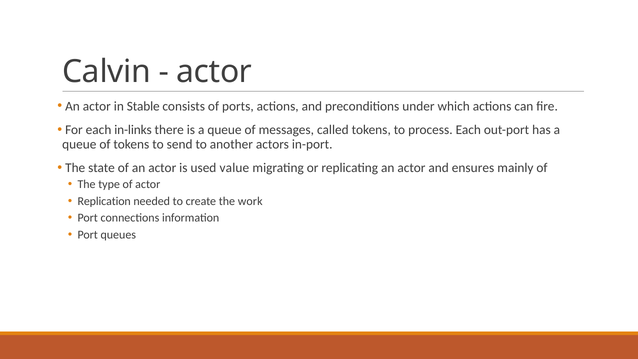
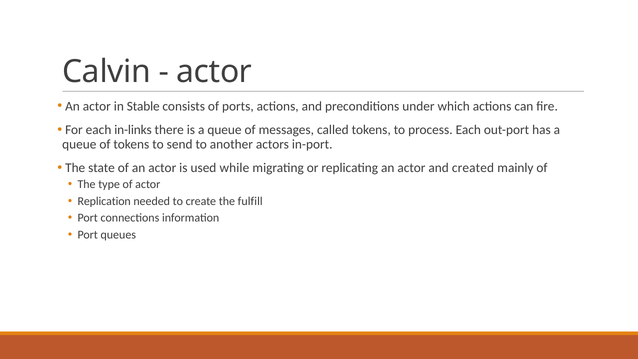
value: value -> while
ensures: ensures -> created
work: work -> fulfill
